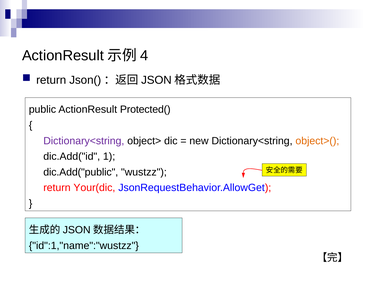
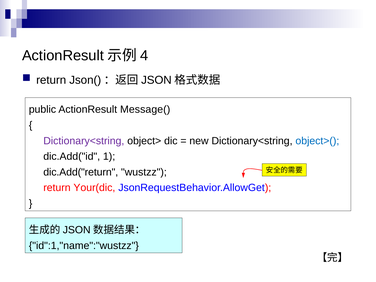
Protected(: Protected( -> Message(
object>( colour: orange -> blue
dic.Add("public: dic.Add("public -> dic.Add("return
